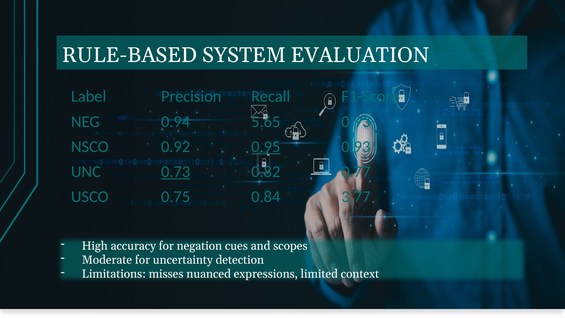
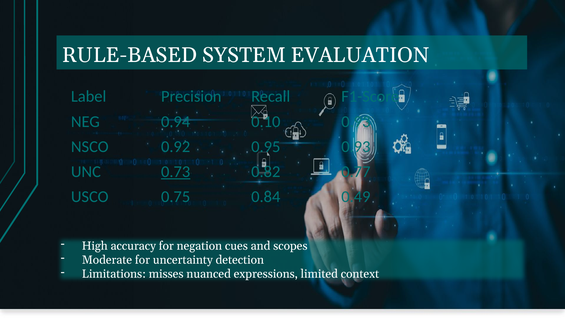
5.65: 5.65 -> 0.10
0.95 underline: present -> none
3.77: 3.77 -> 0.49
